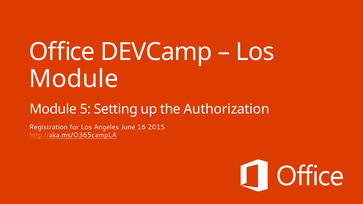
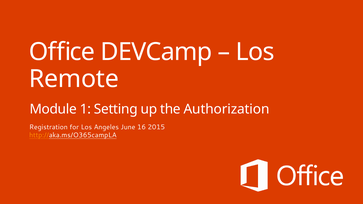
Module at (74, 79): Module -> Remote
5: 5 -> 1
